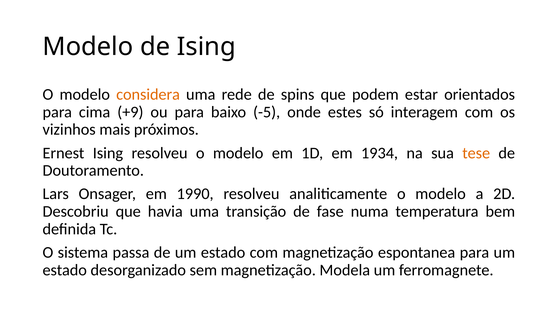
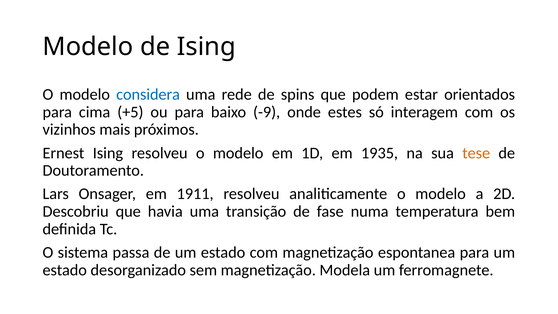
considera colour: orange -> blue
+9: +9 -> +5
-5: -5 -> -9
1934: 1934 -> 1935
1990: 1990 -> 1911
